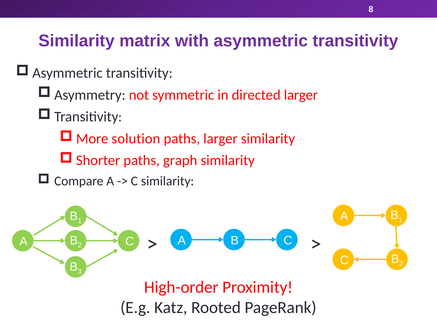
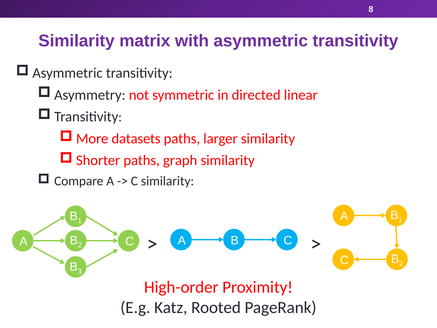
directed larger: larger -> linear
solution: solution -> datasets
